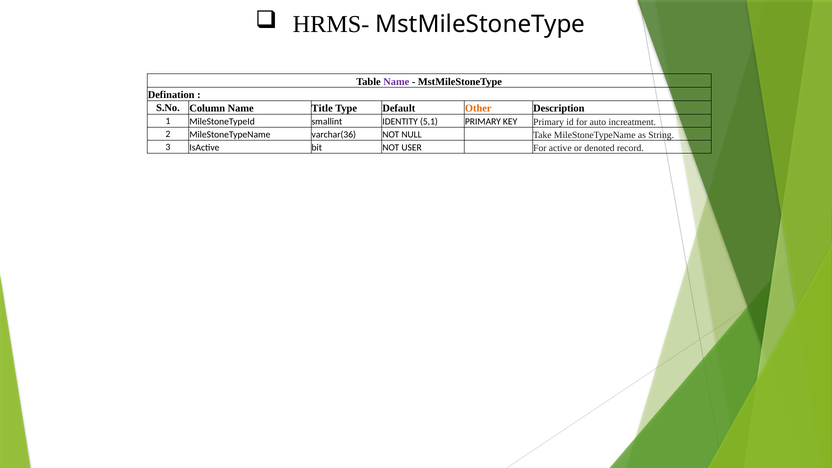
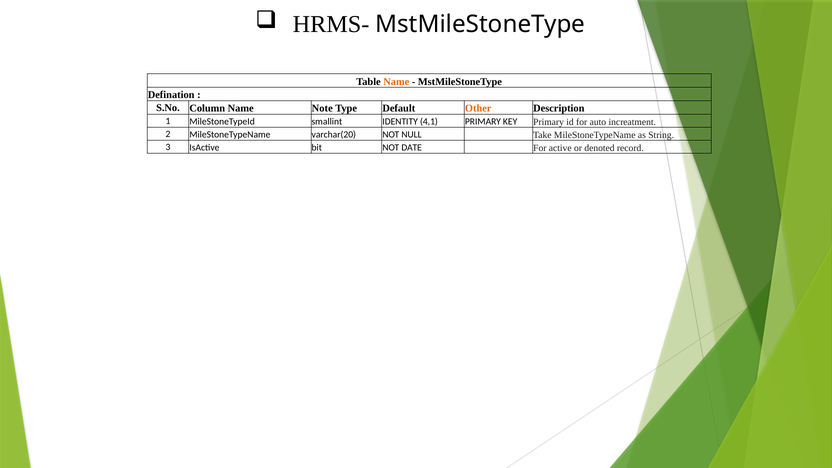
Name at (396, 82) colour: purple -> orange
Title: Title -> Note
5,1: 5,1 -> 4,1
varchar(36: varchar(36 -> varchar(20
USER: USER -> DATE
